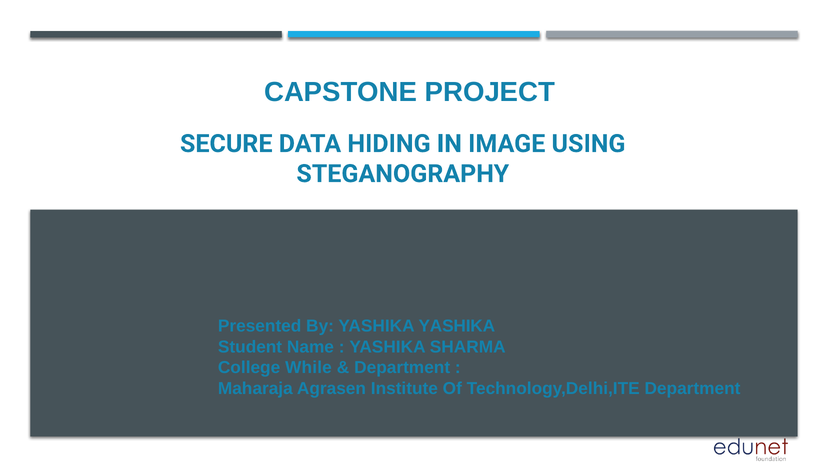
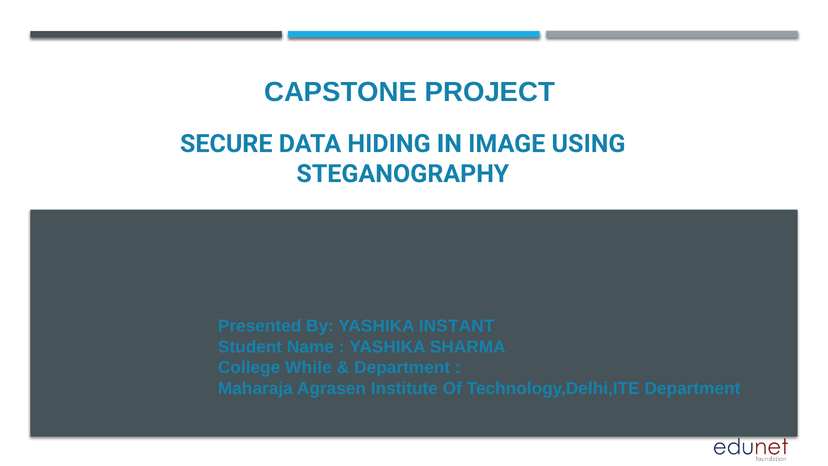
YASHIKA YASHIKA: YASHIKA -> INSTANT
